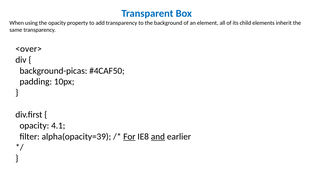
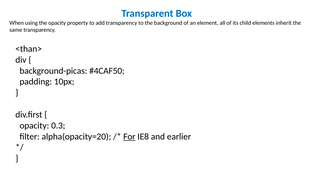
<over>: <over> -> <than>
4.1: 4.1 -> 0.3
alpha(opacity=39: alpha(opacity=39 -> alpha(opacity=20
and underline: present -> none
